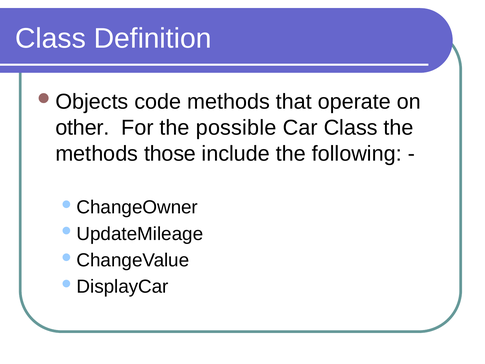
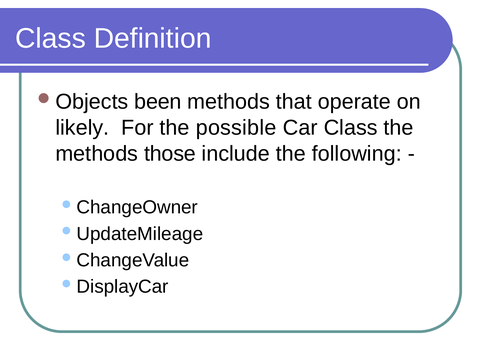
code: code -> been
other: other -> likely
